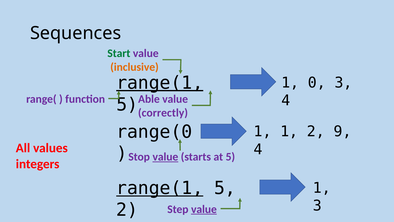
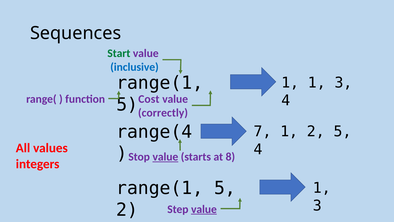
inclusive colour: orange -> blue
range(1 at (160, 83) underline: present -> none
1 0: 0 -> 1
Able: Able -> Cost
range(0: range(0 -> range(4
1 at (263, 131): 1 -> 7
2 9: 9 -> 5
at 5: 5 -> 8
range(1 at (160, 188) underline: present -> none
